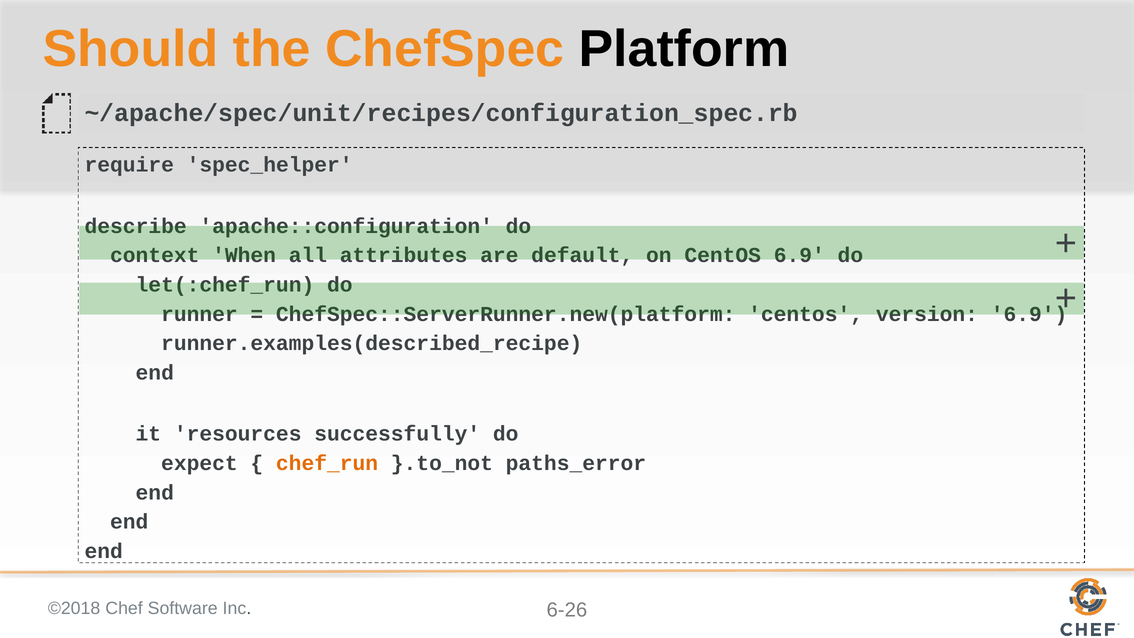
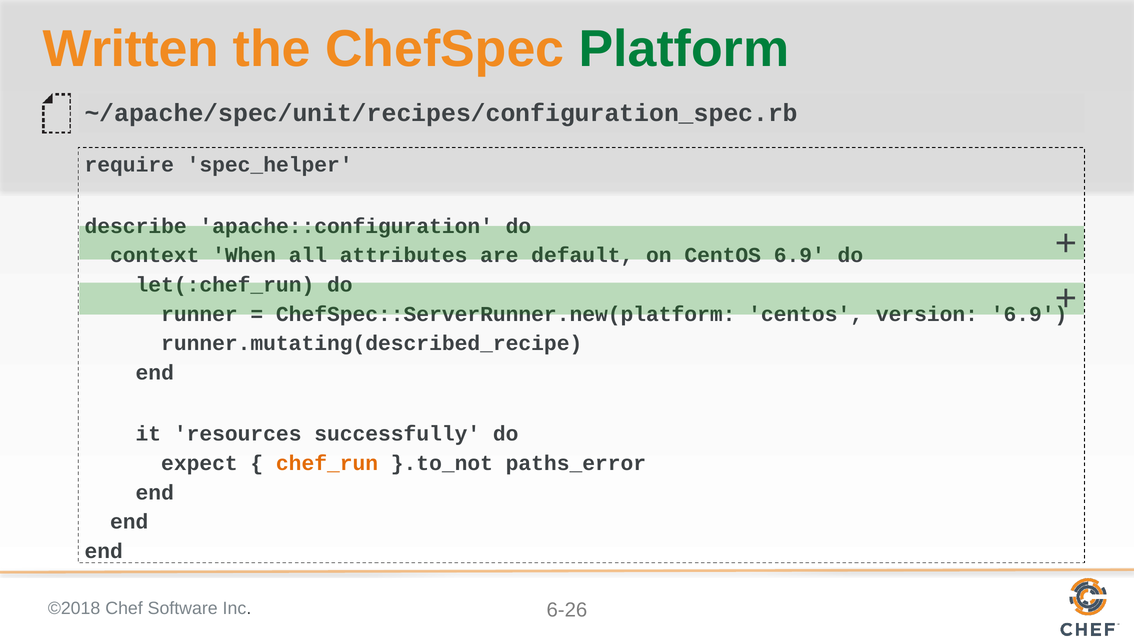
Should: Should -> Written
Platform colour: black -> green
runner.examples(described_recipe: runner.examples(described_recipe -> runner.mutating(described_recipe
